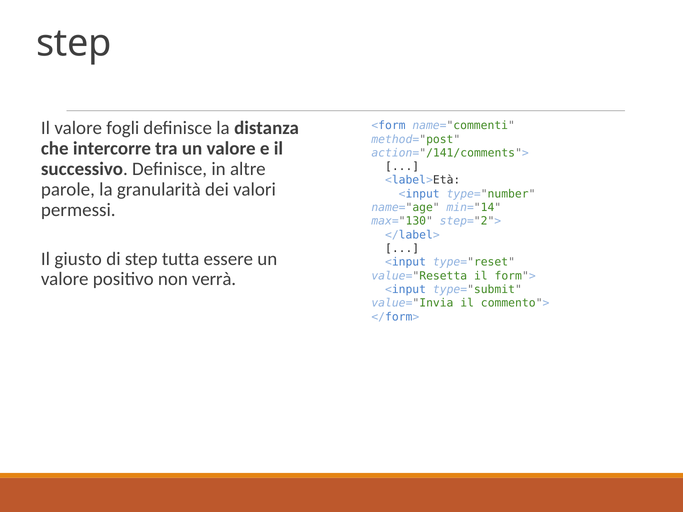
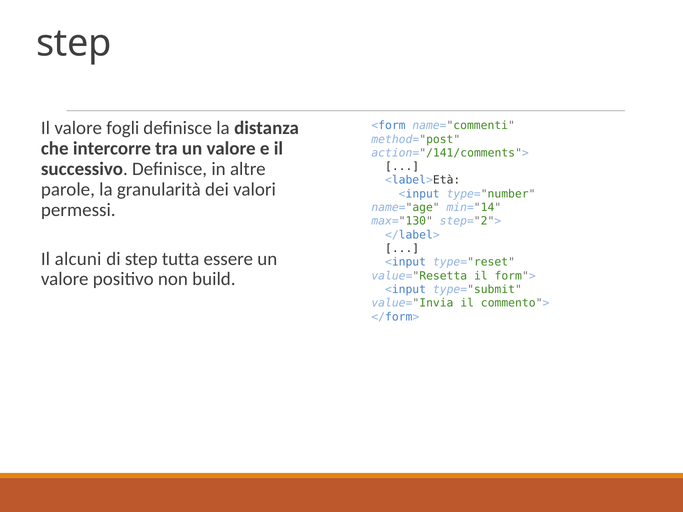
giusto: giusto -> alcuni
verrà: verrà -> build
